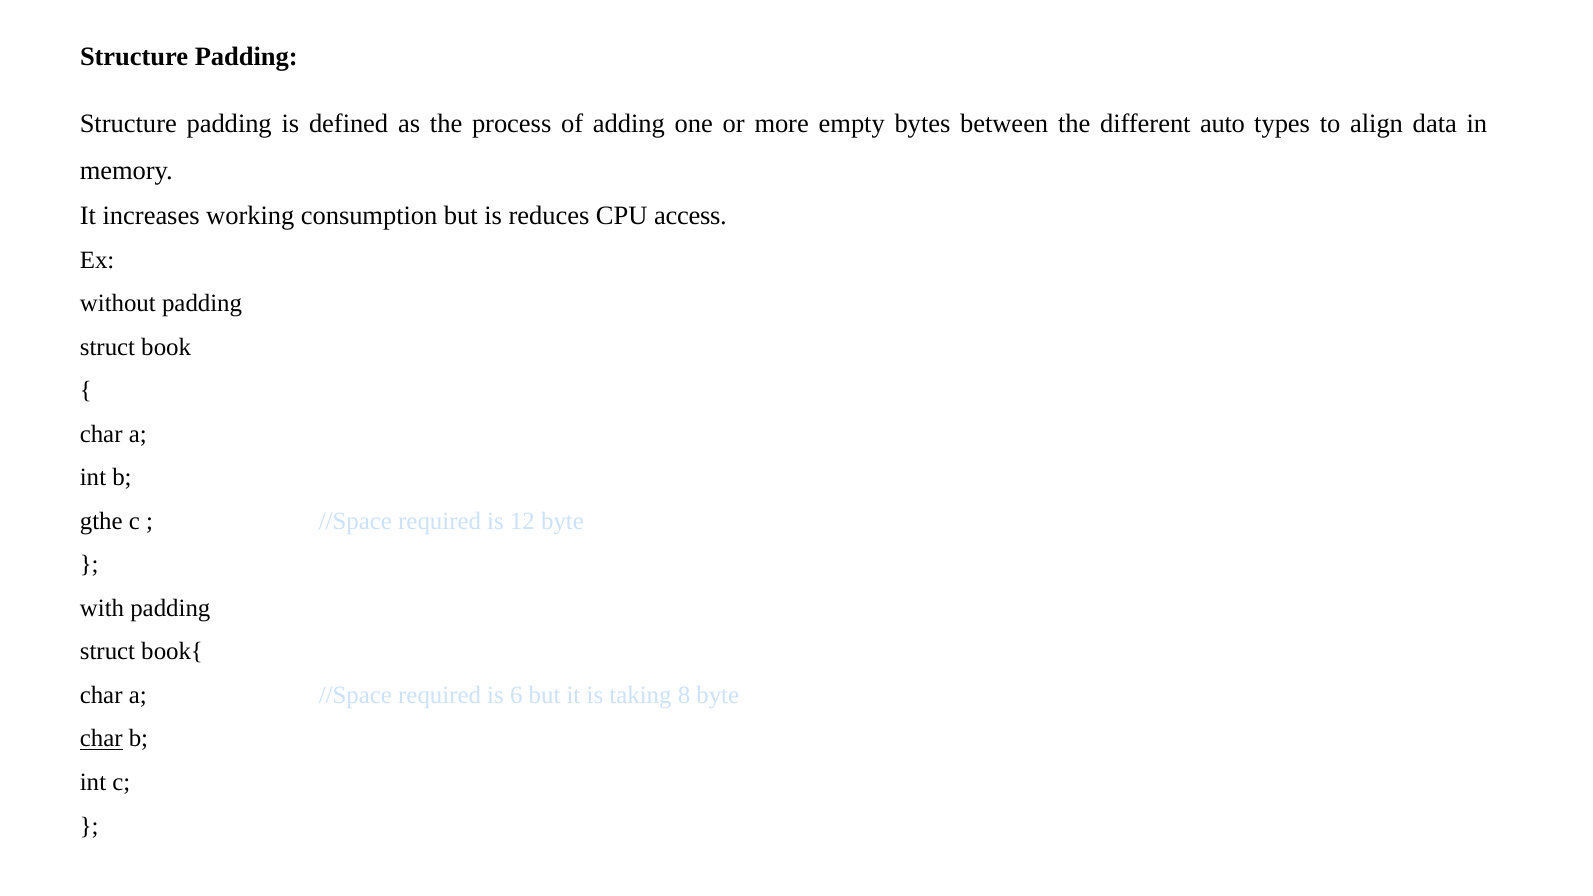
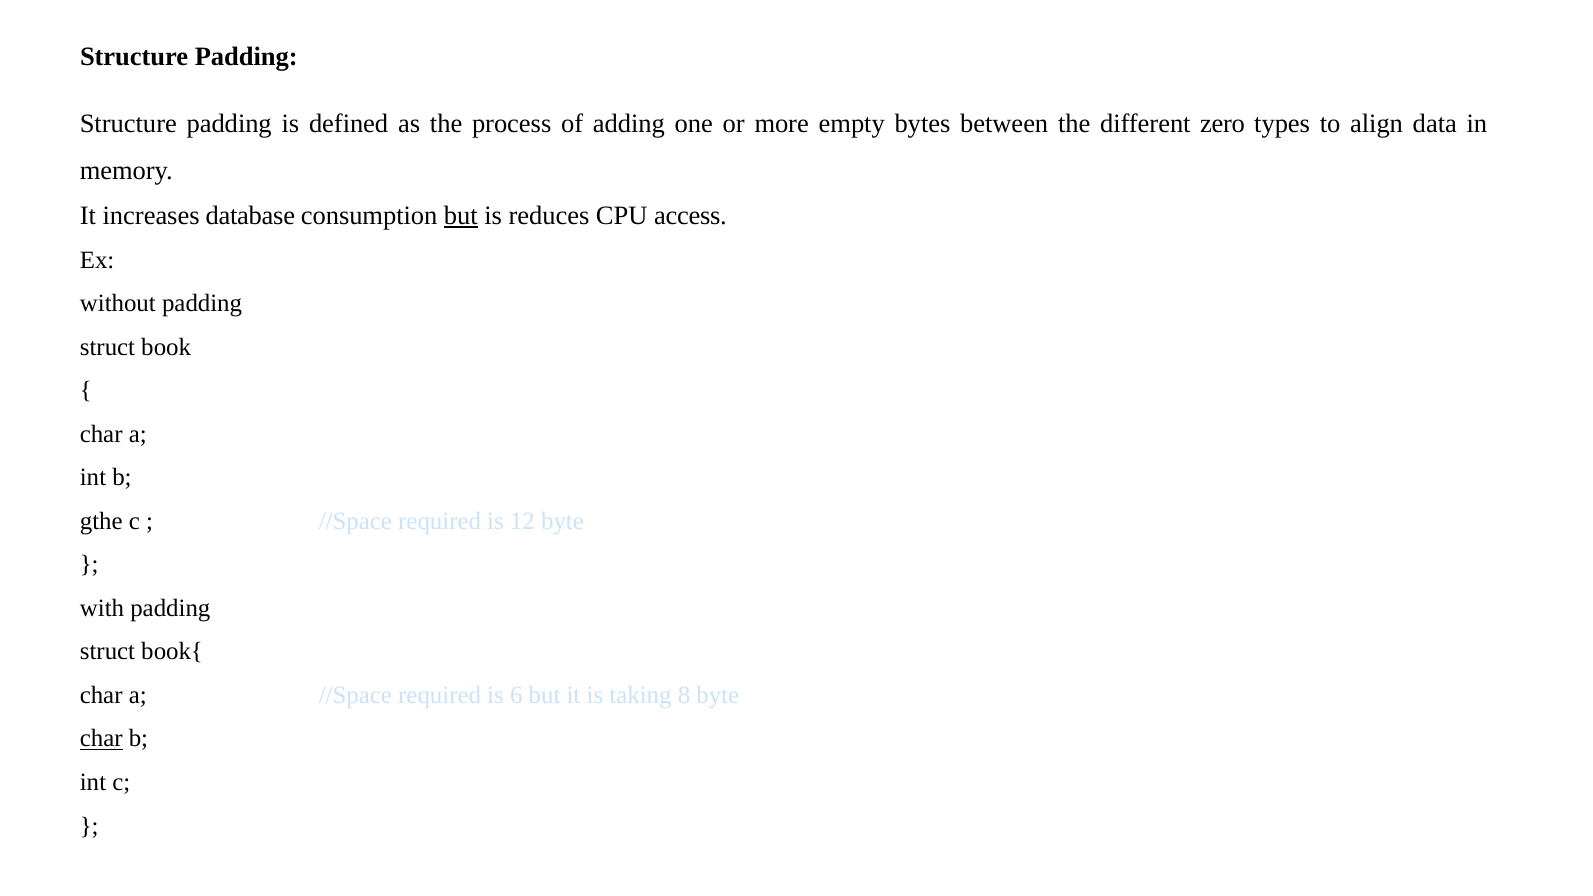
auto: auto -> zero
working: working -> database
but at (461, 216) underline: none -> present
